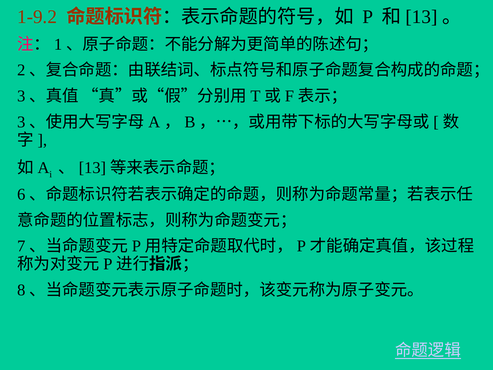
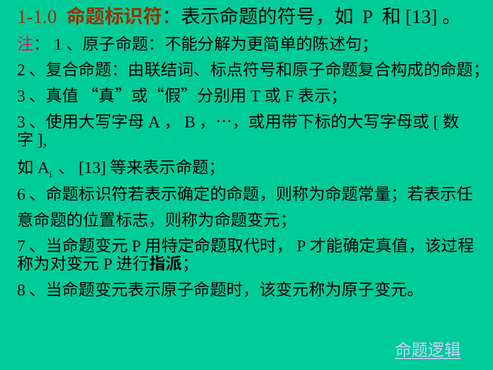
1-9.2: 1-9.2 -> 1-1.0
